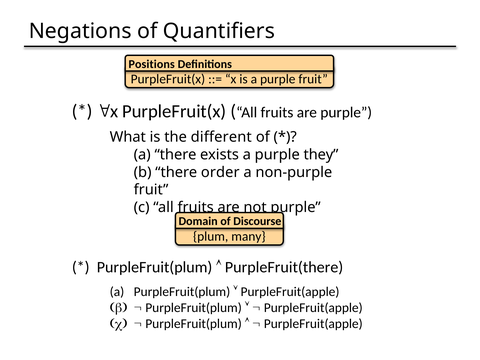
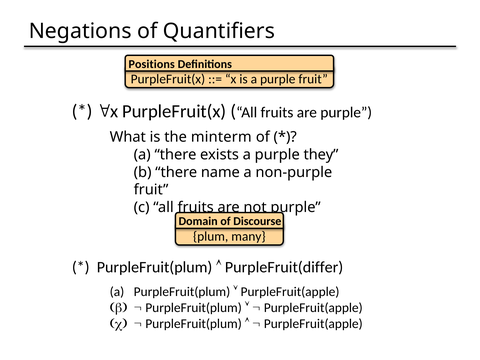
different: different -> minterm
order: order -> name
PurpleFruit(there: PurpleFruit(there -> PurpleFruit(differ
